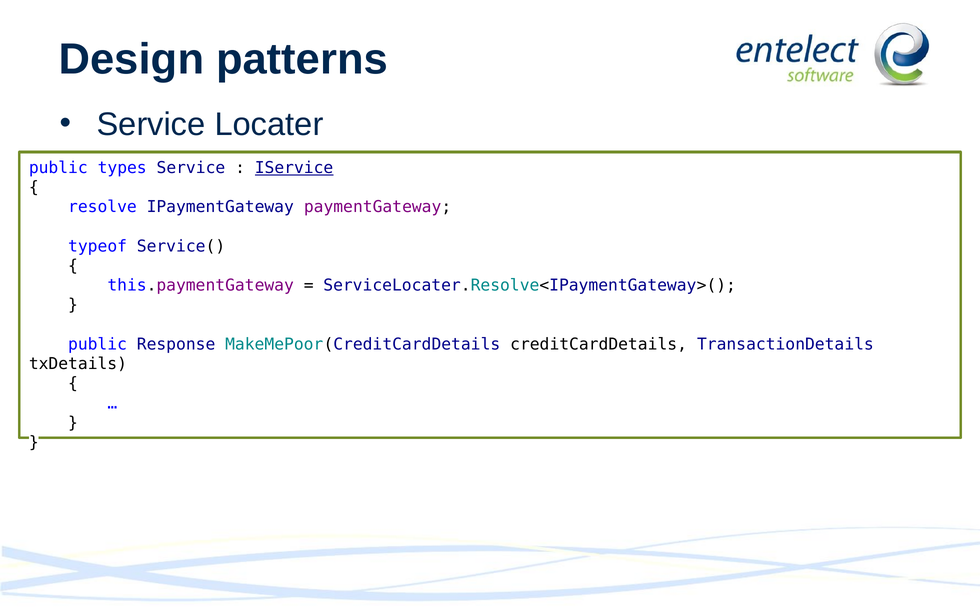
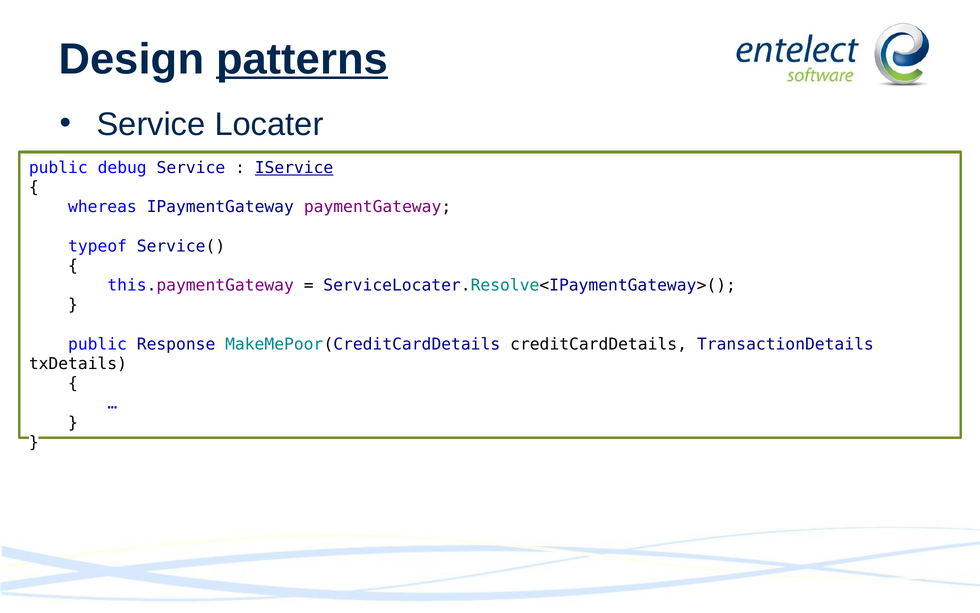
patterns underline: none -> present
types: types -> debug
resolve: resolve -> whereas
